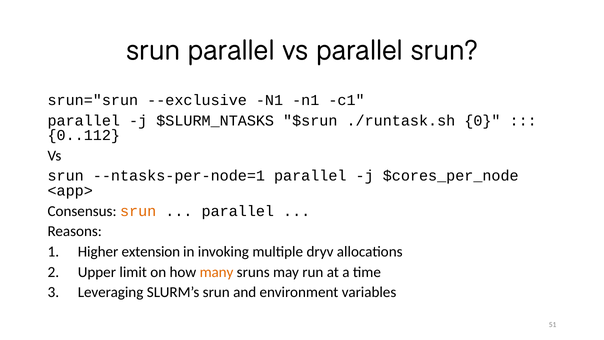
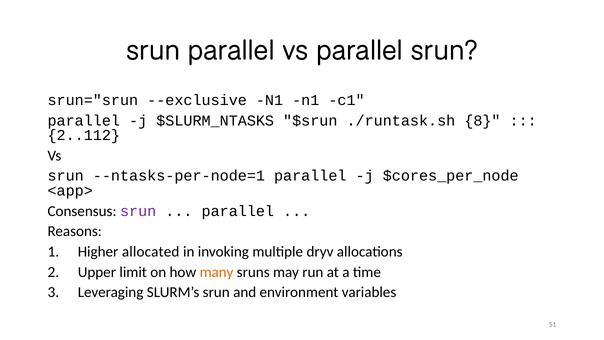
0: 0 -> 8
0..112: 0..112 -> 2..112
srun at (138, 211) colour: orange -> purple
extension: extension -> allocated
